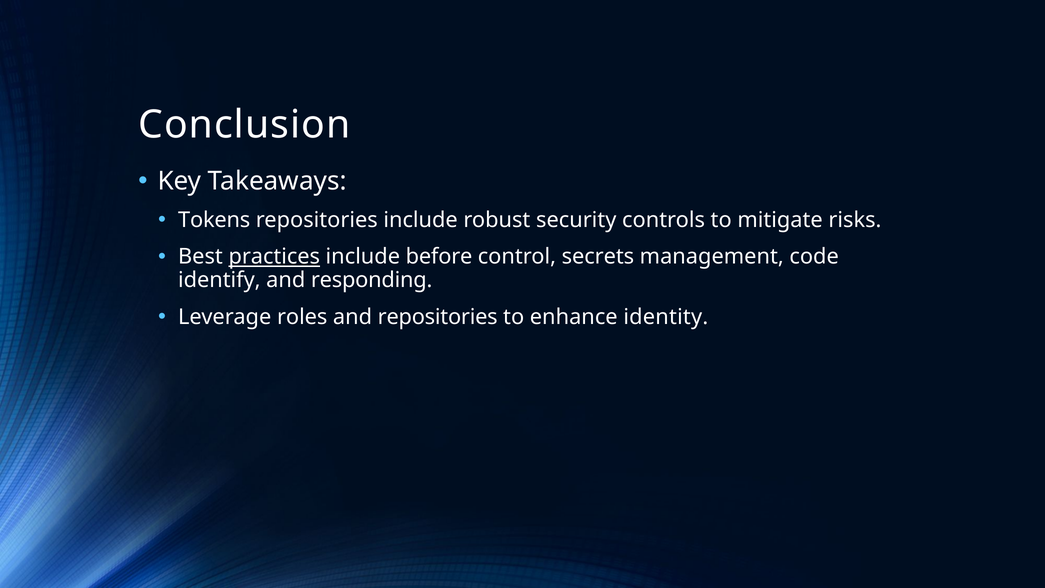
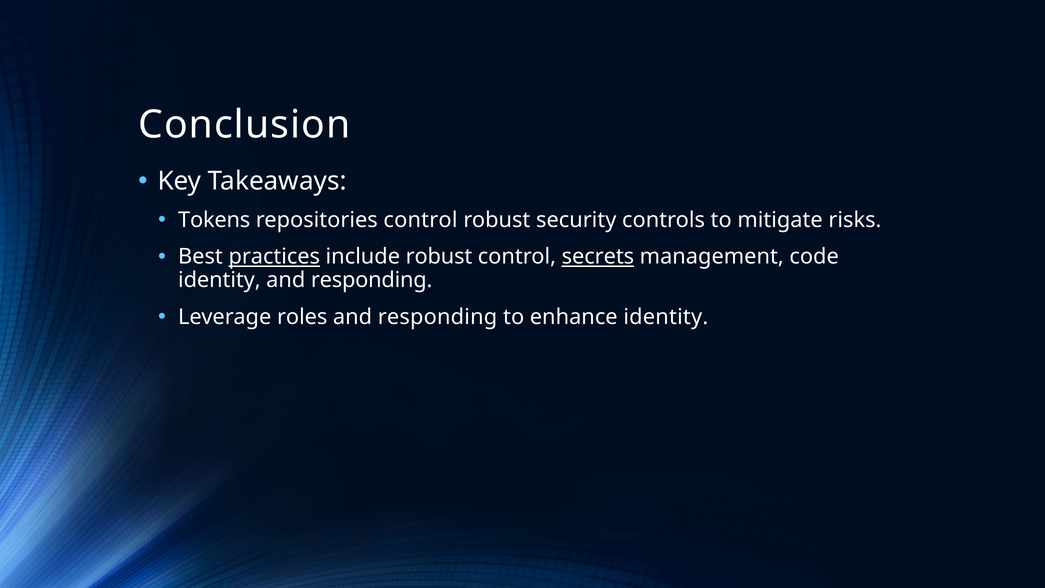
repositories include: include -> control
include before: before -> robust
secrets underline: none -> present
identify at (219, 280): identify -> identity
repositories at (438, 317): repositories -> responding
